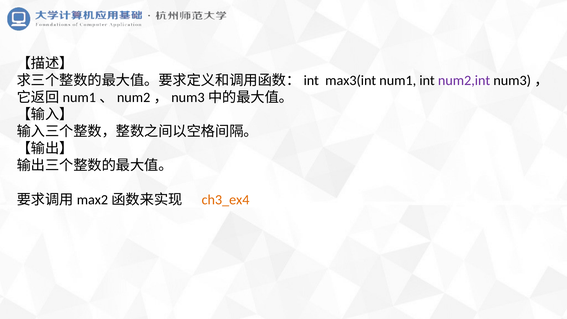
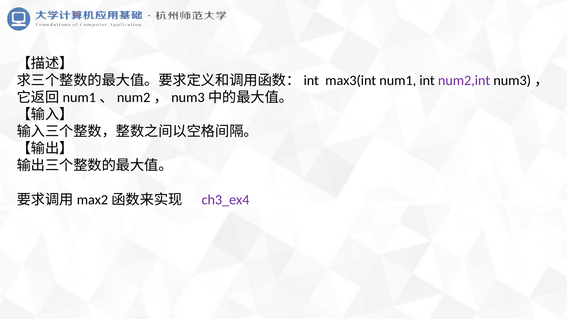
ch3_ex4 colour: orange -> purple
